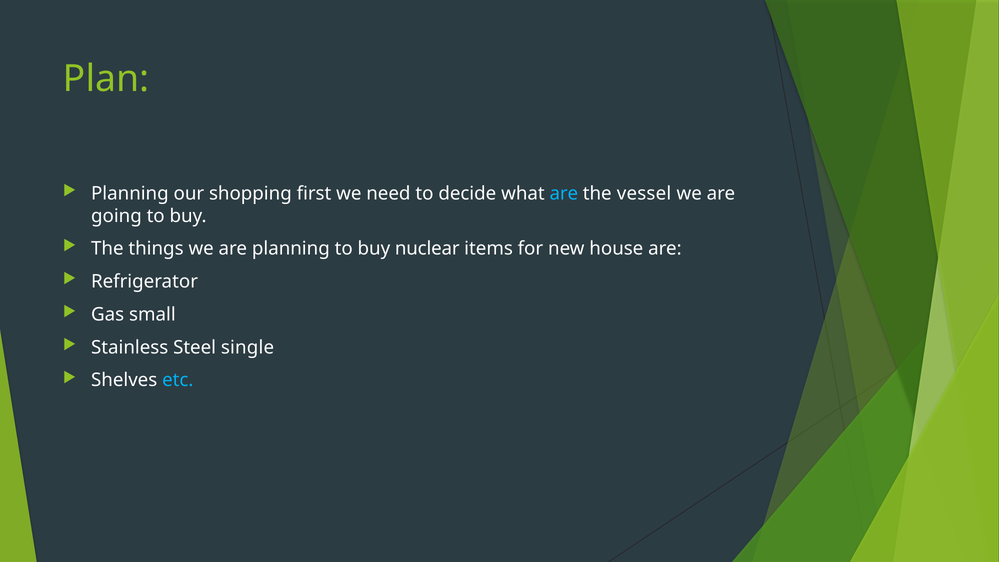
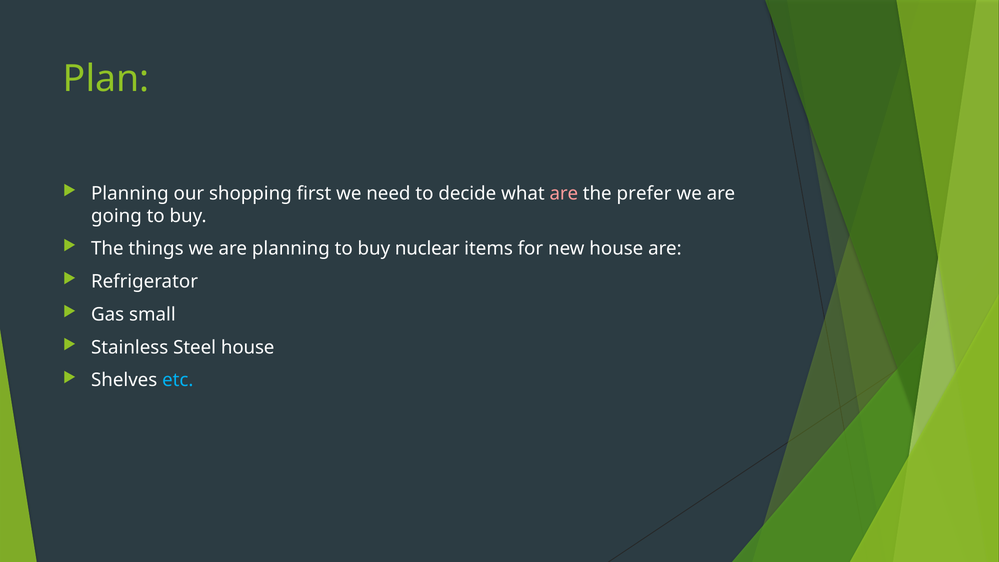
are at (564, 193) colour: light blue -> pink
vessel: vessel -> prefer
Steel single: single -> house
